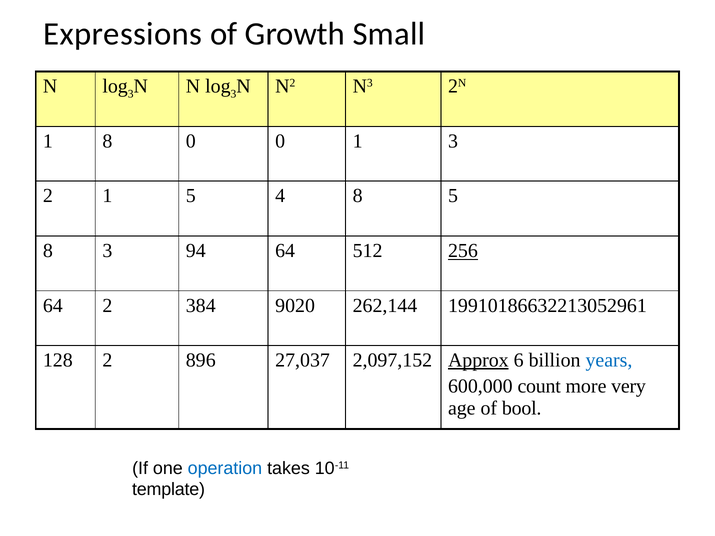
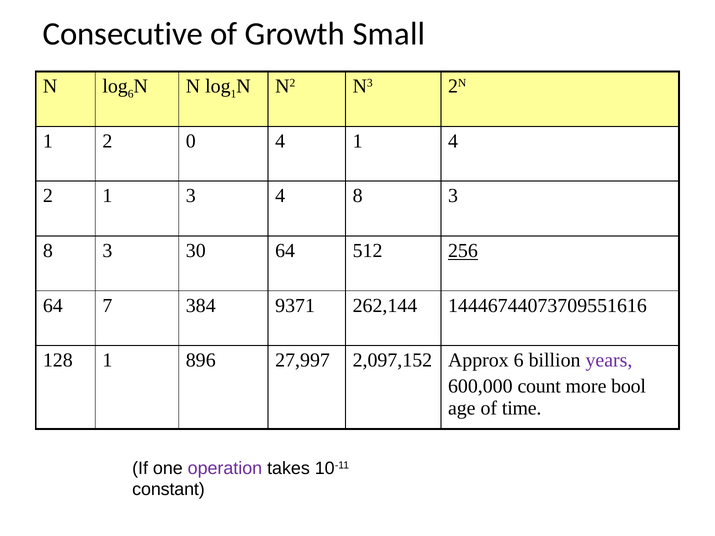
Expressions: Expressions -> Consecutive
3 at (131, 94): 3 -> 6
3 at (233, 94): 3 -> 1
1 8: 8 -> 2
0 0: 0 -> 4
1 3: 3 -> 4
1 5: 5 -> 3
4 8 5: 5 -> 3
94: 94 -> 30
64 2: 2 -> 7
9020: 9020 -> 9371
19910186632213052961: 19910186632213052961 -> 14446744073709551616
128 2: 2 -> 1
27,037: 27,037 -> 27,997
Approx underline: present -> none
years colour: blue -> purple
very: very -> bool
bool: bool -> time
operation colour: blue -> purple
template: template -> constant
